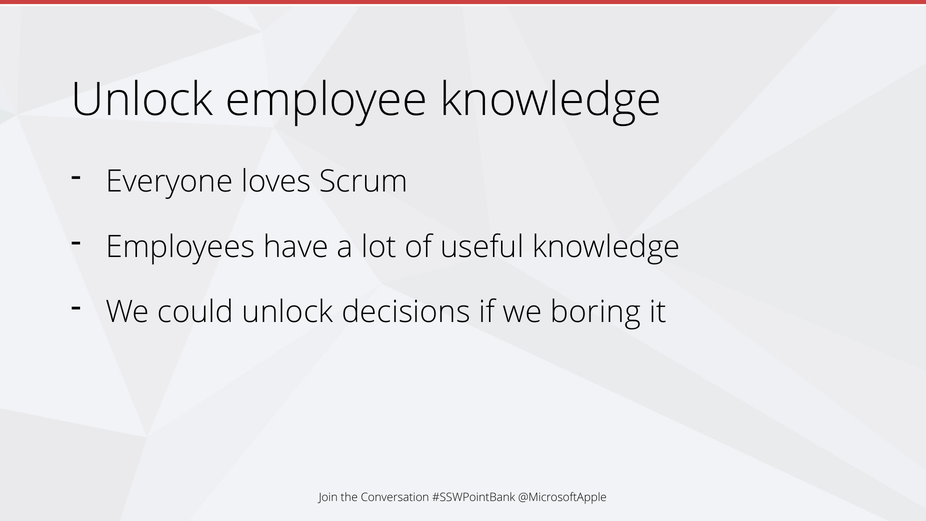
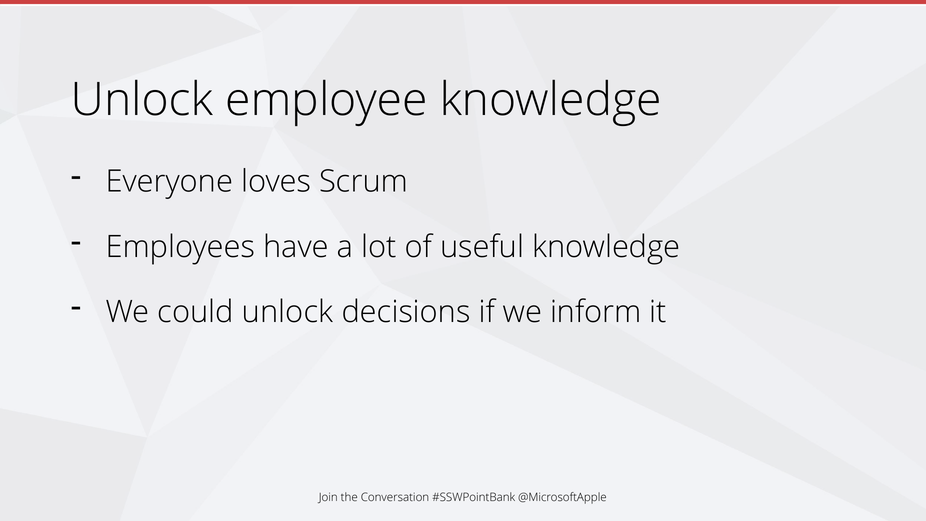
boring: boring -> inform
